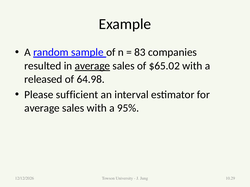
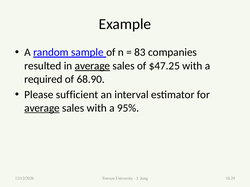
$65.02: $65.02 -> $47.25
released: released -> required
64.98: 64.98 -> 68.90
average at (42, 108) underline: none -> present
